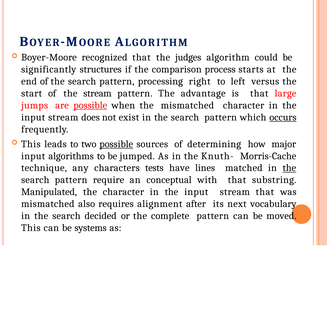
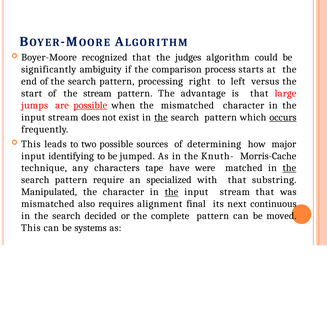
structures: structures -> ambiguity
the at (161, 117) underline: none -> present
possible at (116, 144) underline: present -> none
algorithms: algorithms -> identifying
tests: tests -> tape
lines: lines -> were
conceptual: conceptual -> specialized
the at (171, 192) underline: none -> present
after: after -> final
vocabulary: vocabulary -> continuous
